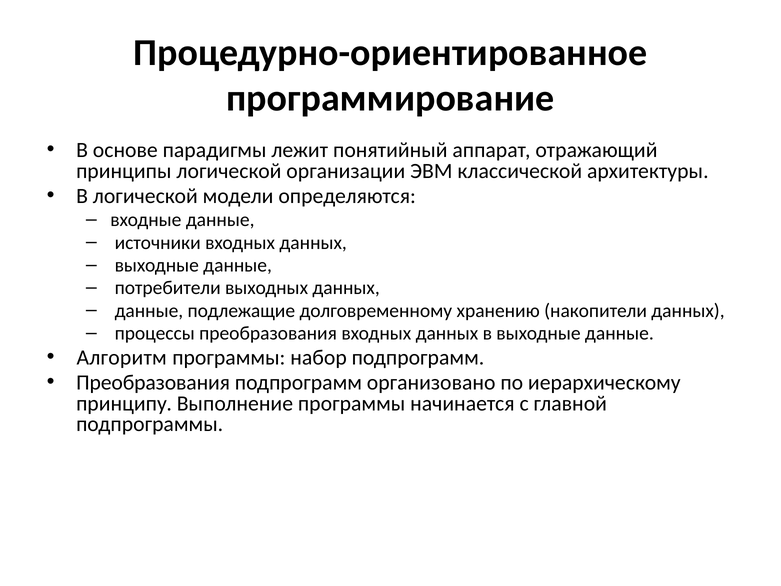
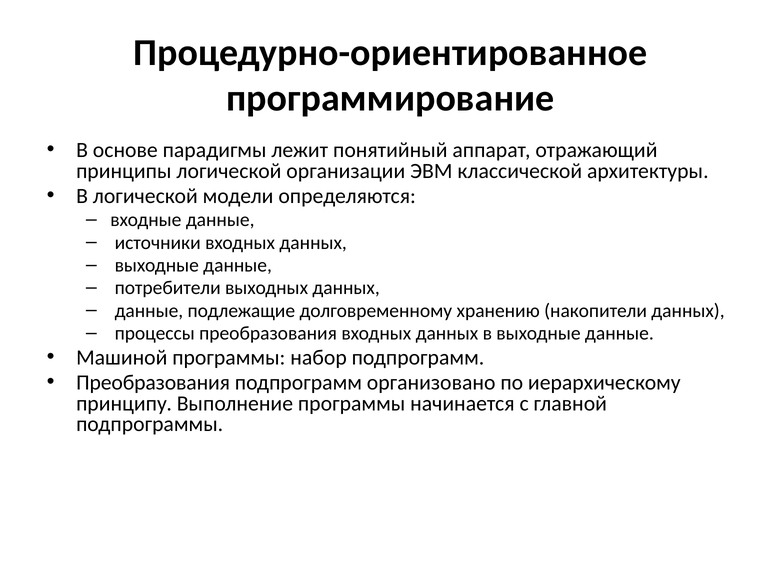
Алгоритм: Алгоритм -> Машиной
